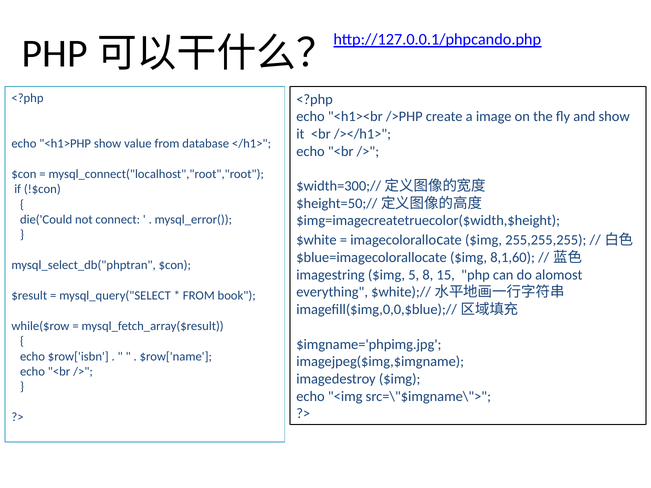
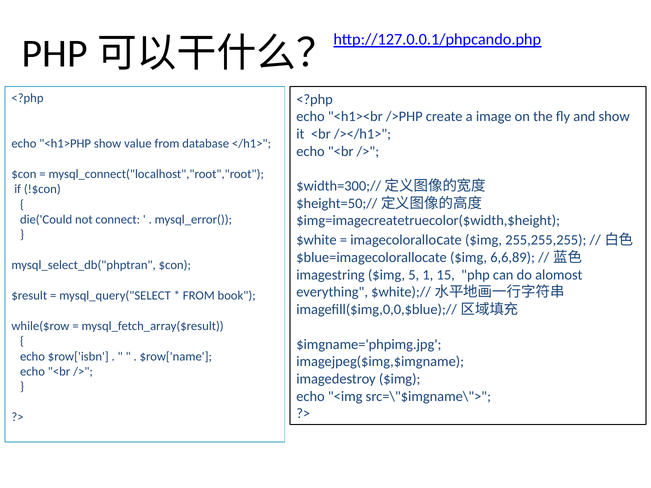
8,1,60: 8,1,60 -> 6,6,89
8: 8 -> 1
